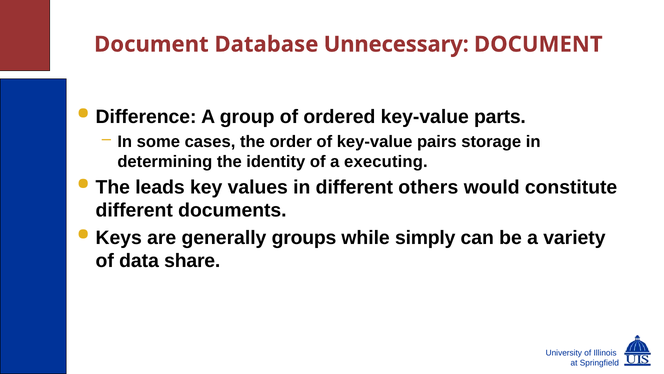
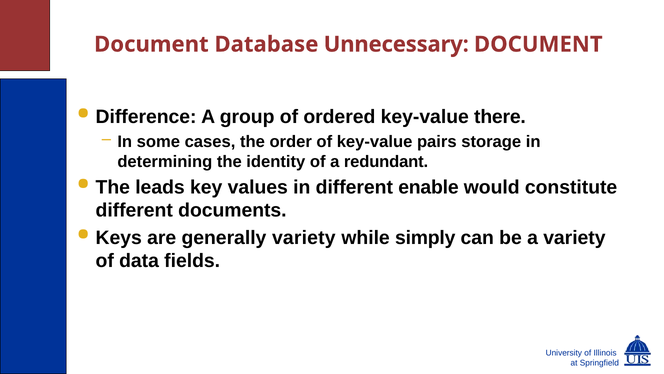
parts: parts -> there
executing: executing -> redundant
others: others -> enable
generally groups: groups -> variety
share: share -> fields
